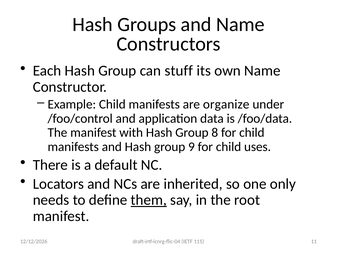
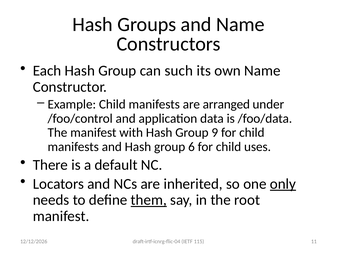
stuff: stuff -> such
organize: organize -> arranged
8: 8 -> 9
9: 9 -> 6
only underline: none -> present
